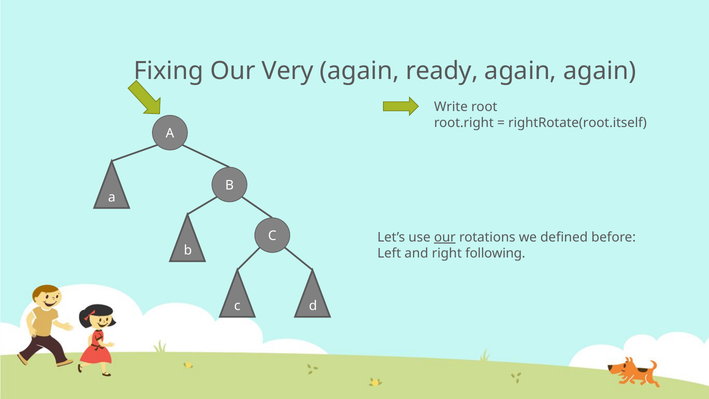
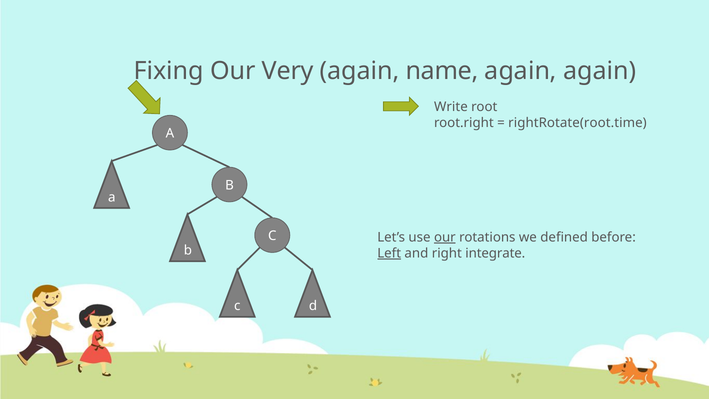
ready: ready -> name
rightRotate(root.itself: rightRotate(root.itself -> rightRotate(root.time
Left underline: none -> present
following: following -> integrate
